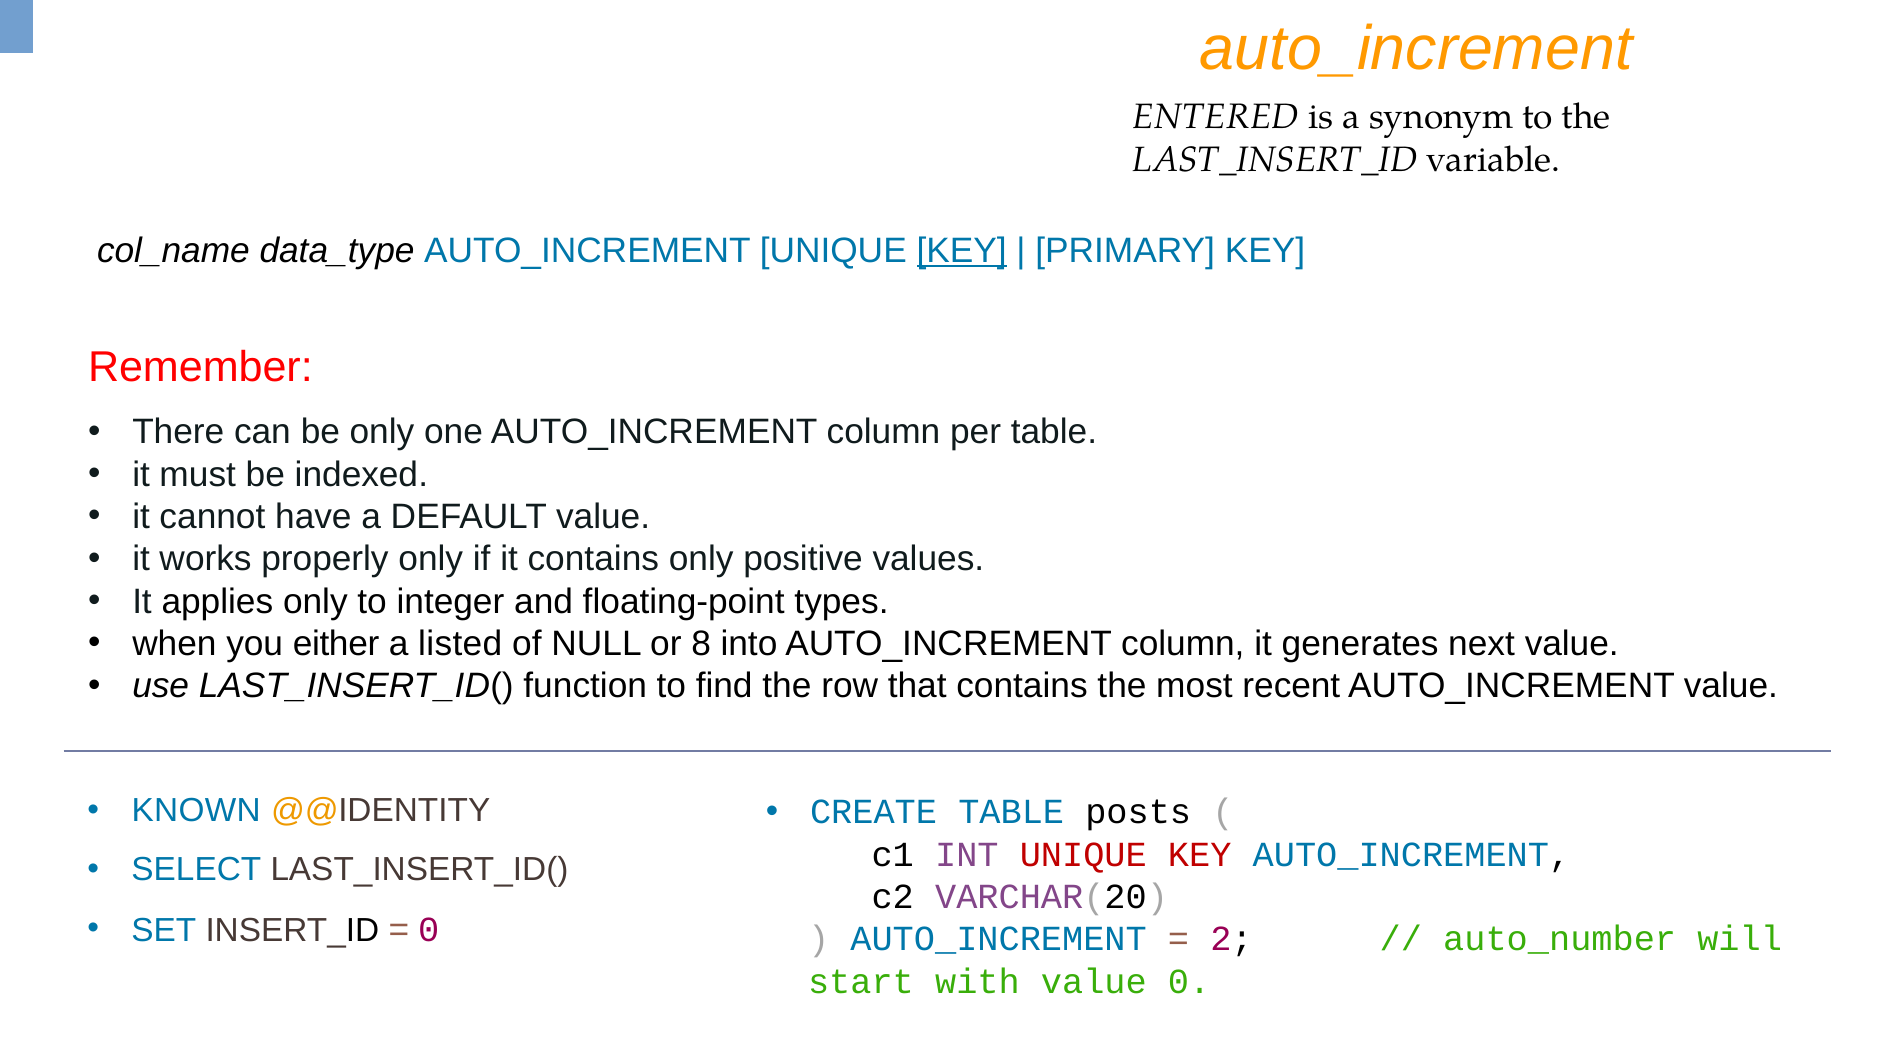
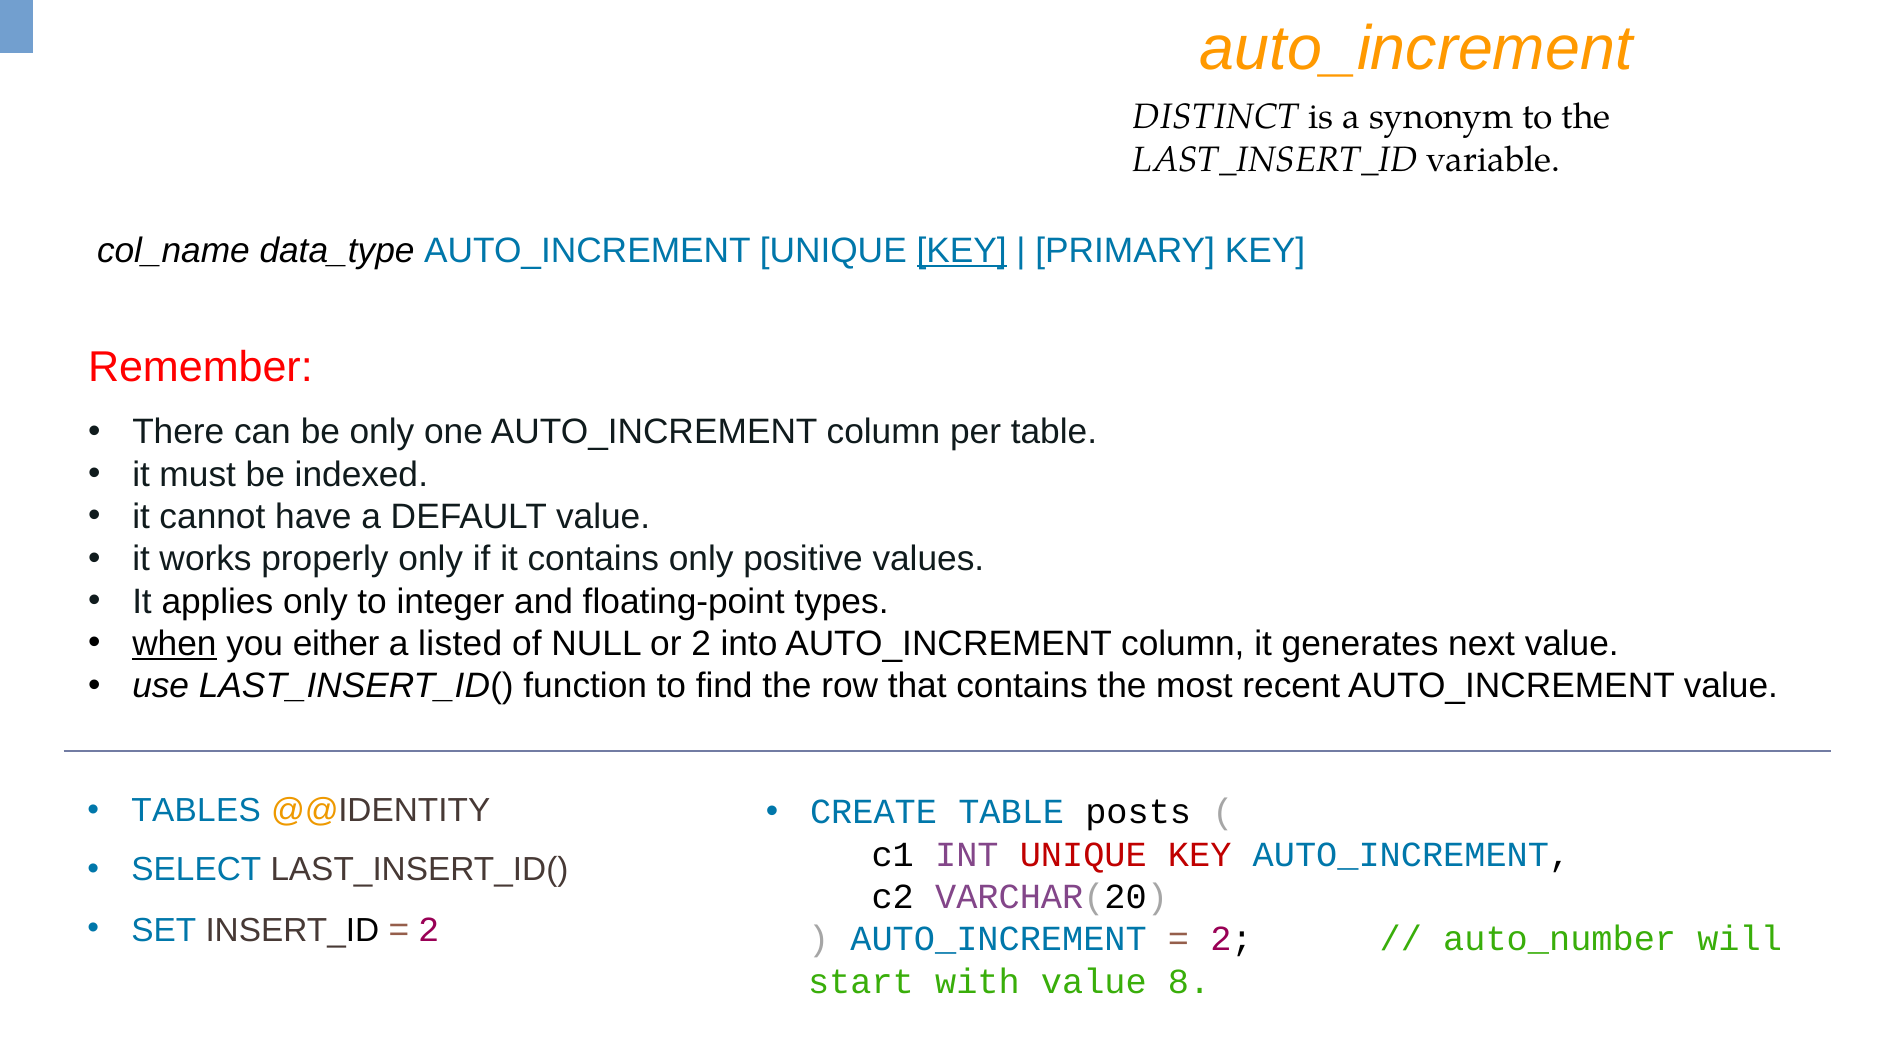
ENTERED: ENTERED -> DISTINCT
when underline: none -> present
or 8: 8 -> 2
KNOWN: KNOWN -> TABLES
0 at (429, 930): 0 -> 2
value 0: 0 -> 8
